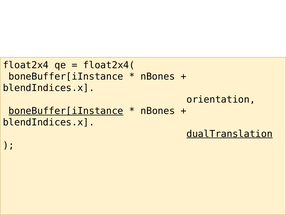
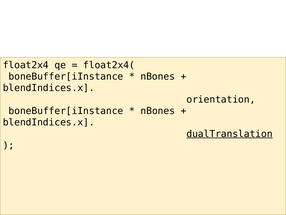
boneBuffer[iInstance at (66, 111) underline: present -> none
